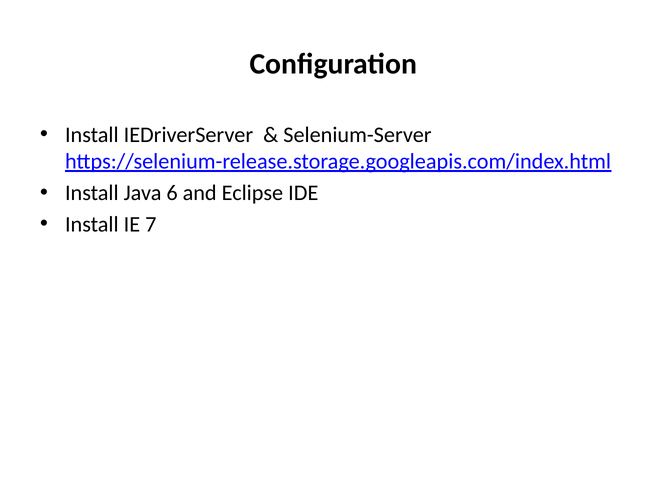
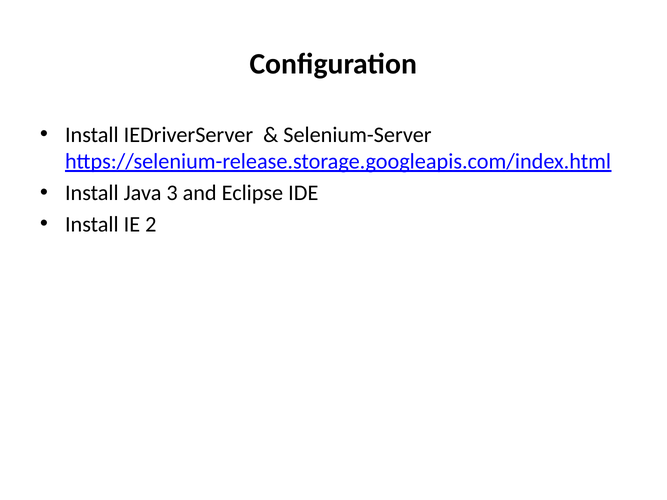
6: 6 -> 3
7: 7 -> 2
